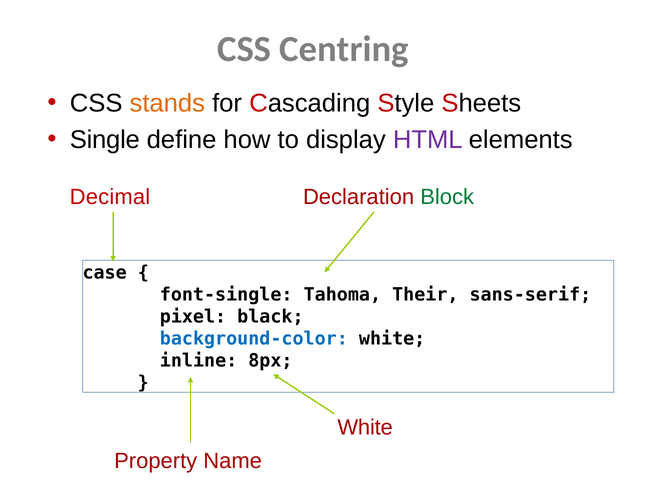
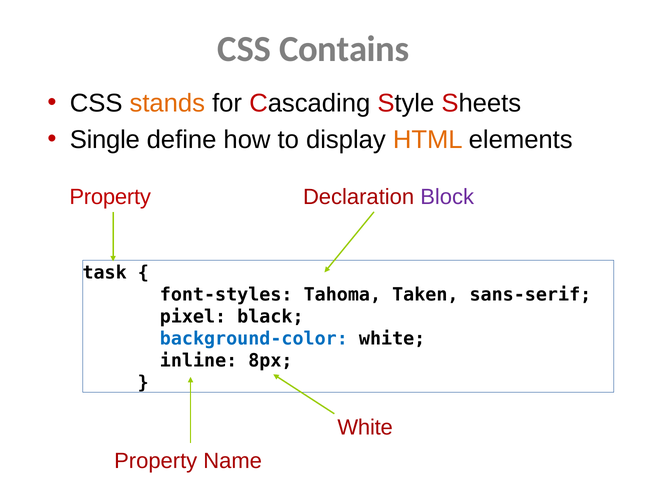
Centring: Centring -> Contains
HTML colour: purple -> orange
Decimal at (110, 197): Decimal -> Property
Block colour: green -> purple
case: case -> task
font-single: font-single -> font-styles
Their: Their -> Taken
